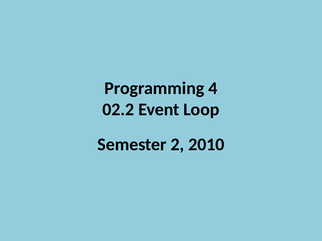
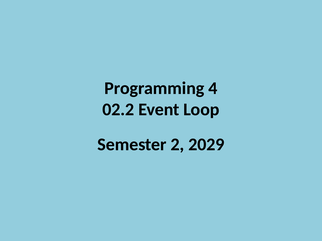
2010: 2010 -> 2029
